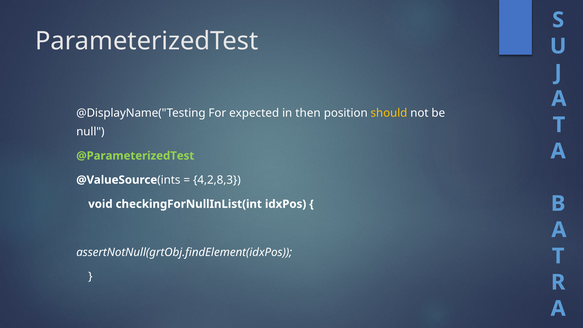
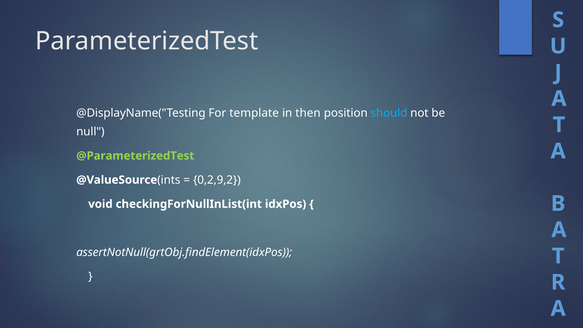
expected: expected -> template
should colour: yellow -> light blue
4,2,8,3: 4,2,8,3 -> 0,2,9,2
